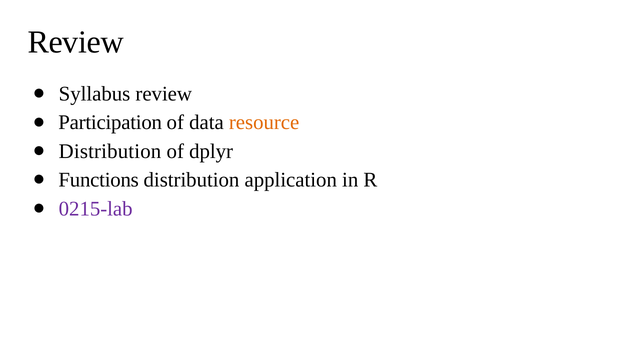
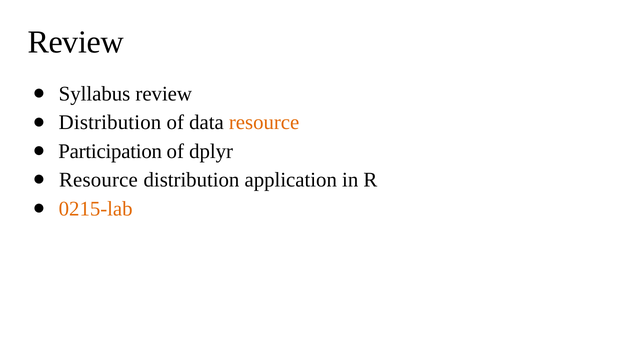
Participation at (110, 123): Participation -> Distribution
Distribution at (110, 151): Distribution -> Participation
Functions at (99, 180): Functions -> Resource
0215-lab colour: purple -> orange
